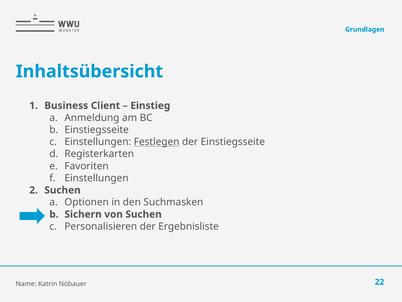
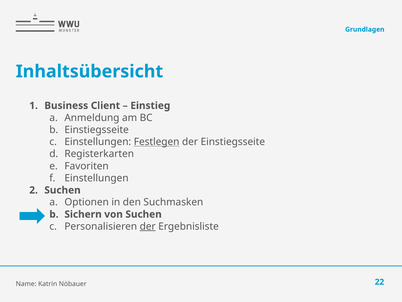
der at (148, 226) underline: none -> present
